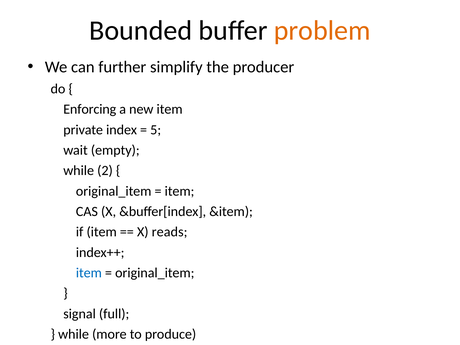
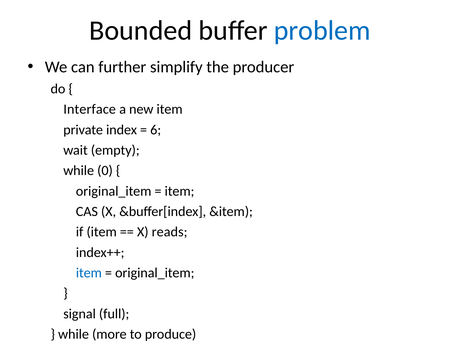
problem colour: orange -> blue
Enforcing: Enforcing -> Interface
5: 5 -> 6
2: 2 -> 0
